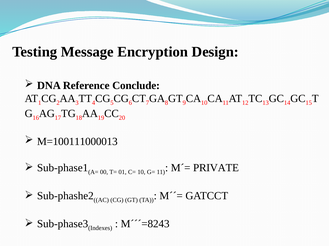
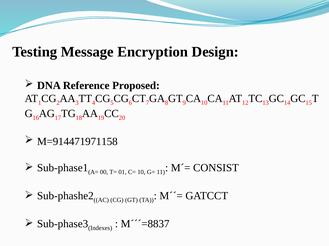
Conclude: Conclude -> Proposed
M=100111000013: M=100111000013 -> M=914471971158
PRIVATE: PRIVATE -> CONSIST
M´´´=8243: M´´´=8243 -> M´´´=8837
